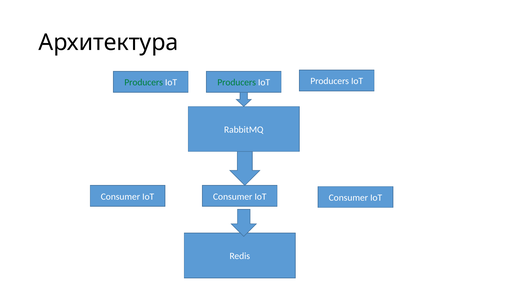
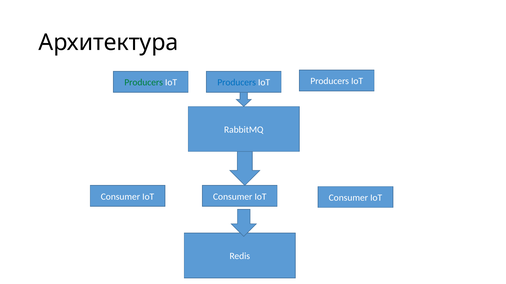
Producers at (237, 83) colour: green -> blue
